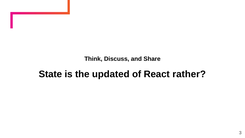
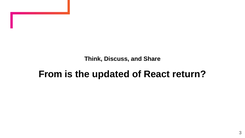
State: State -> From
rather: rather -> return
